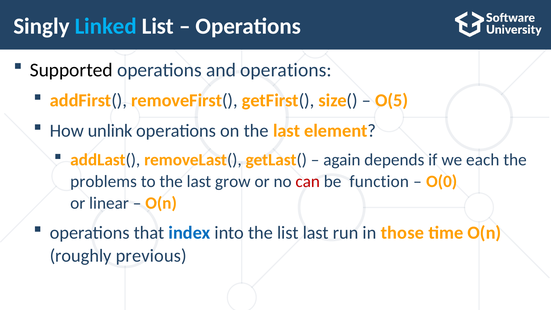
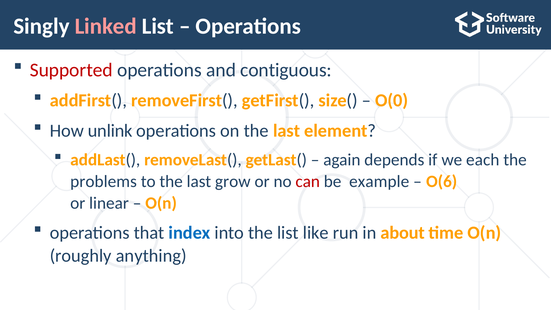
Linked colour: light blue -> pink
Supported colour: black -> red
and operations: operations -> contiguous
O(5: O(5 -> O(0
function: function -> example
O(0: O(0 -> O(6
list last: last -> like
those: those -> about
previous: previous -> anything
